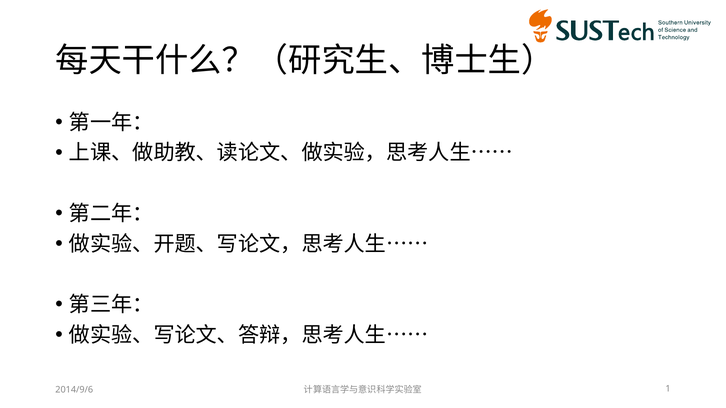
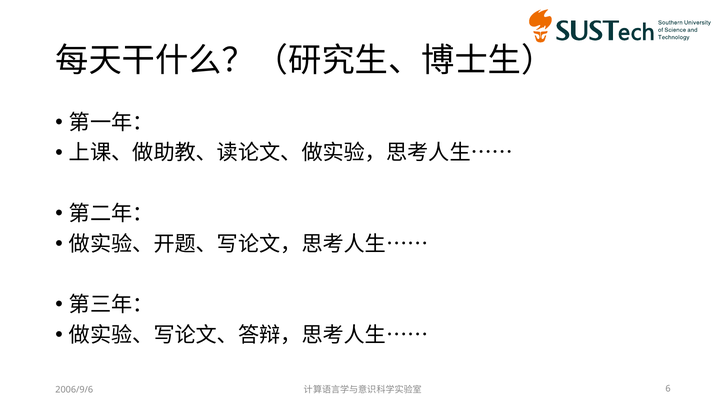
2014/9/6: 2014/9/6 -> 2006/9/6
1: 1 -> 6
